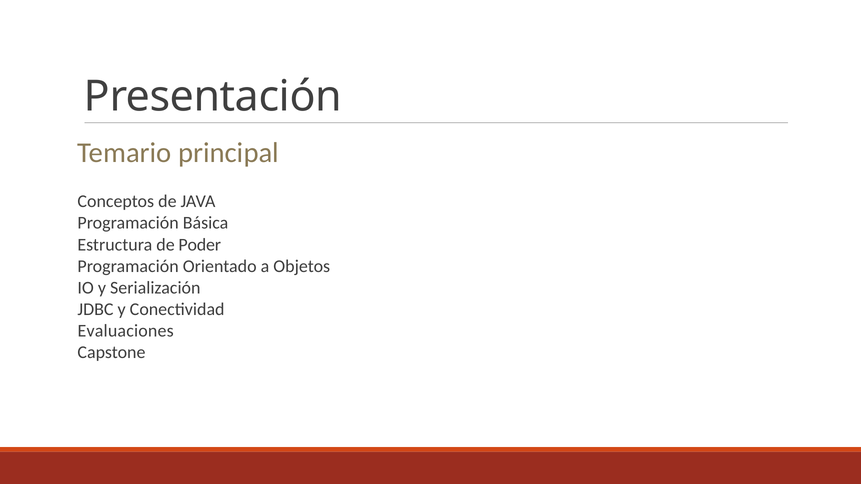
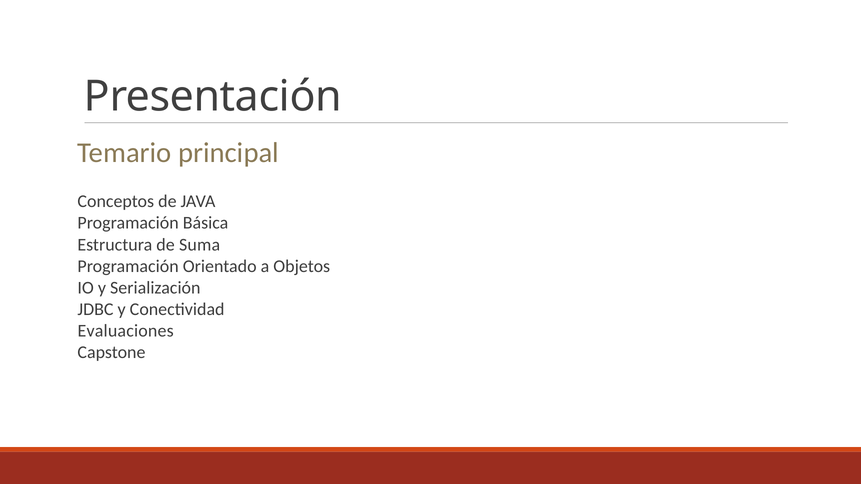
Poder: Poder -> Suma
